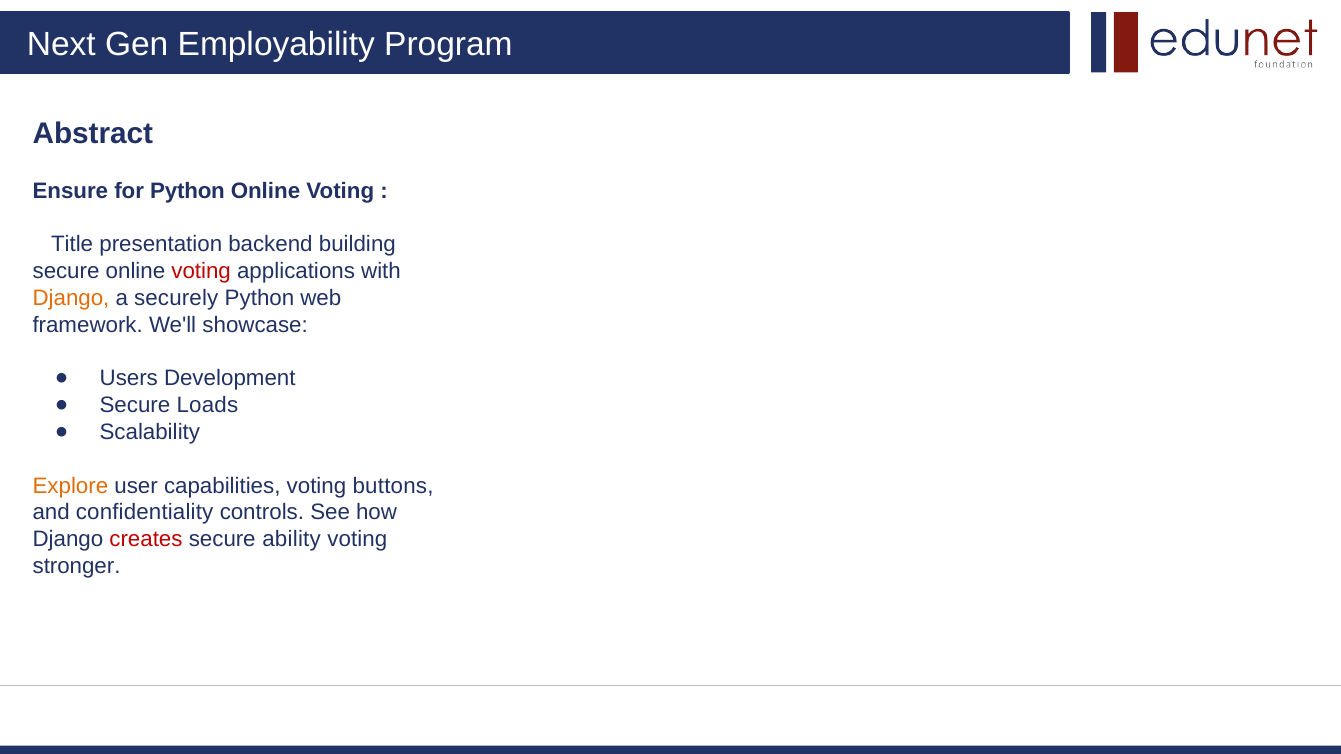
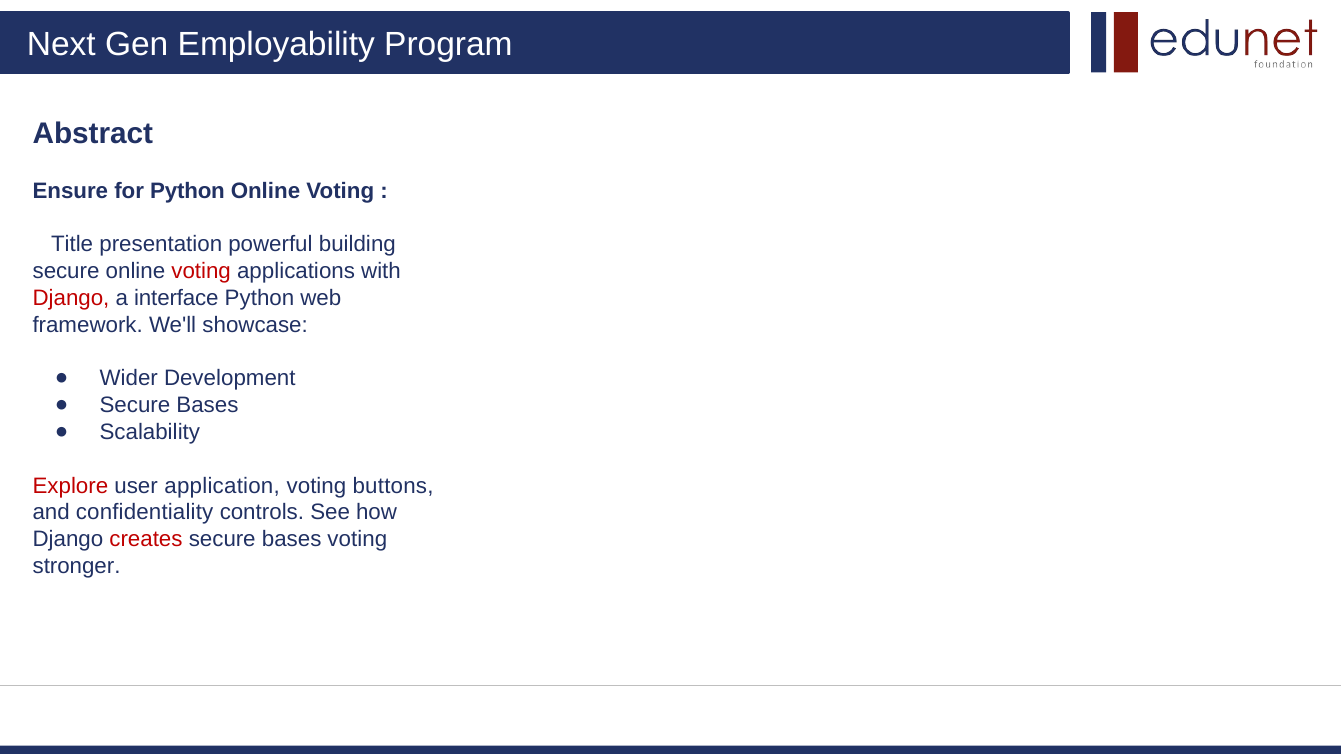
backend: backend -> powerful
Django at (71, 298) colour: orange -> red
securely: securely -> interface
Users: Users -> Wider
Loads at (207, 406): Loads -> Bases
Explore colour: orange -> red
capabilities: capabilities -> application
ability at (292, 540): ability -> bases
